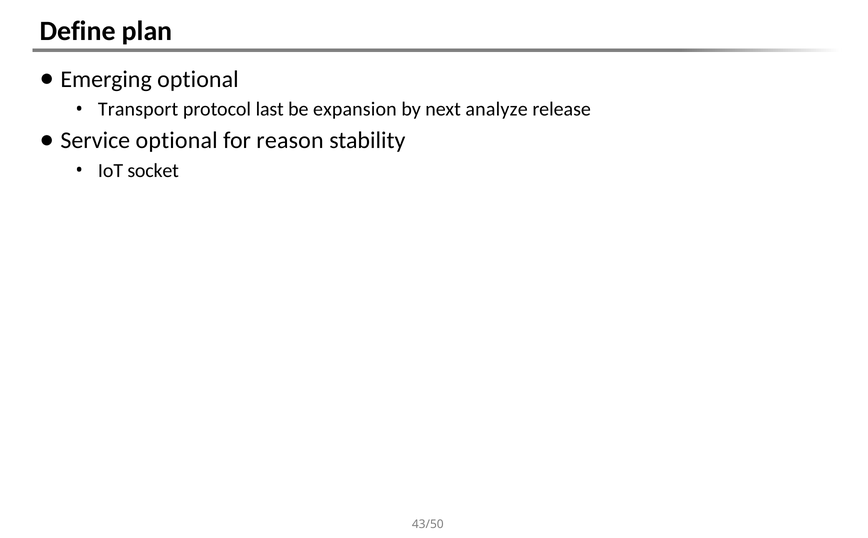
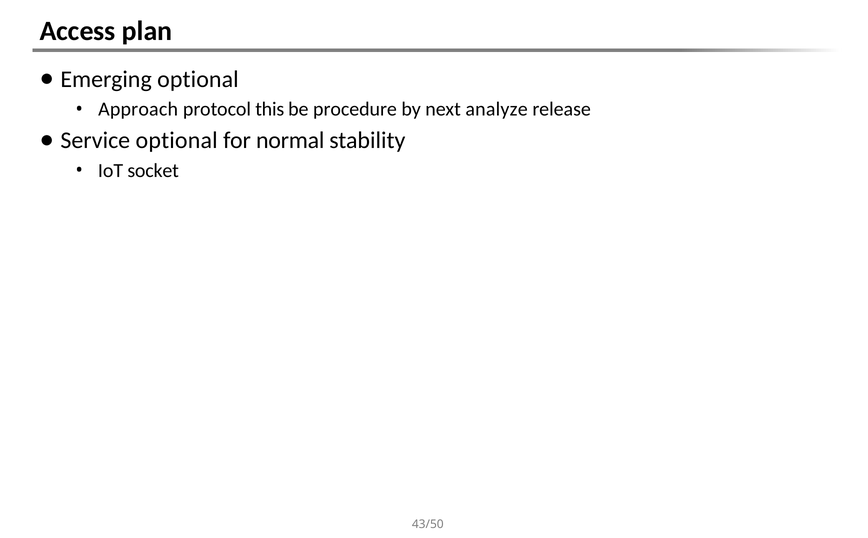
Define: Define -> Access
Transport: Transport -> Approach
last: last -> this
expansion: expansion -> procedure
reason: reason -> normal
